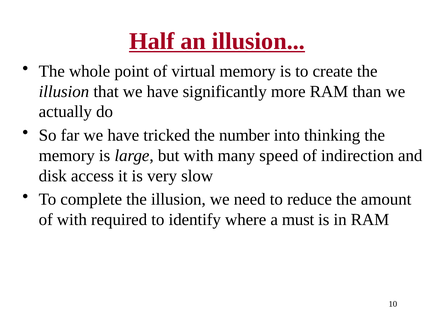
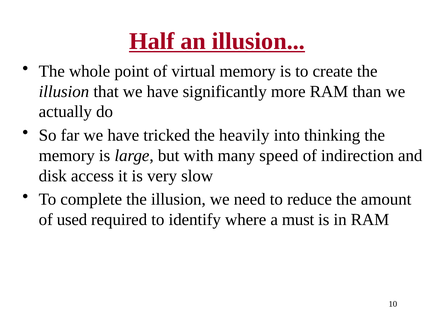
number: number -> heavily
of with: with -> used
